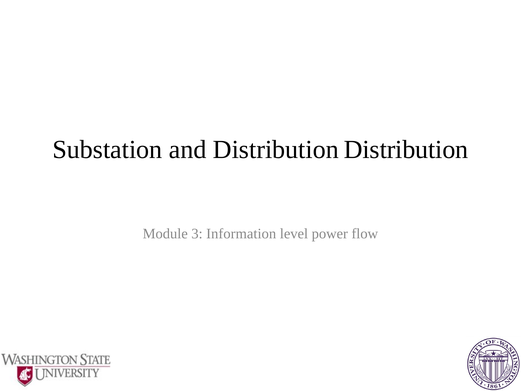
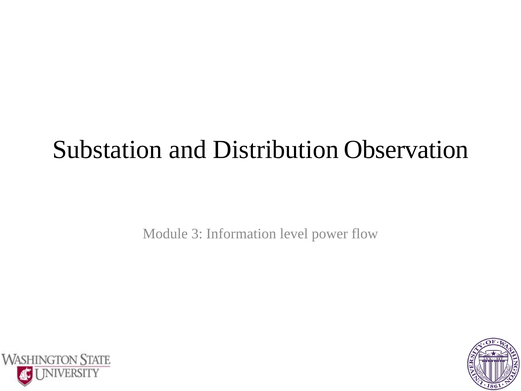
Distribution Distribution: Distribution -> Observation
